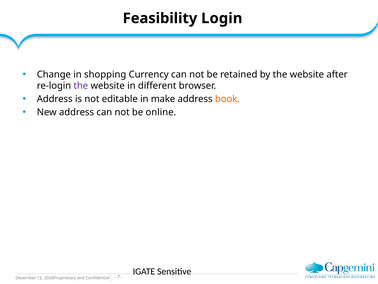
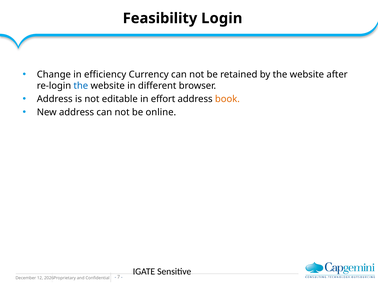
shopping: shopping -> efficiency
the at (81, 86) colour: purple -> blue
make: make -> effort
